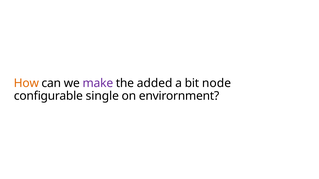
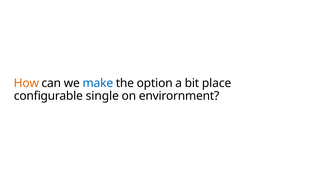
make colour: purple -> blue
added: added -> option
node: node -> place
